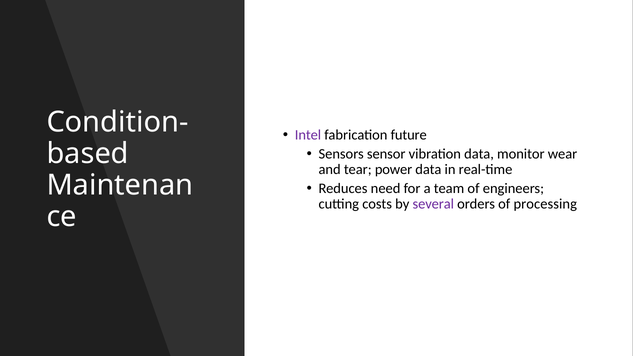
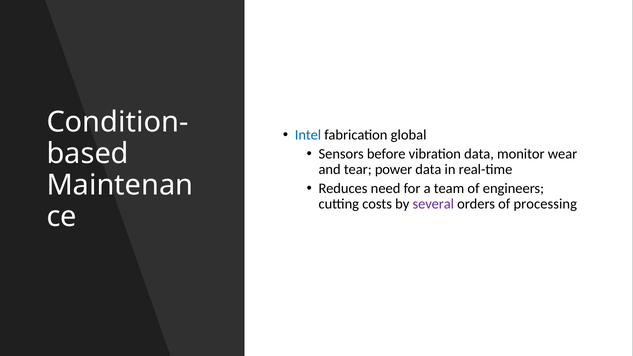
Intel colour: purple -> blue
future: future -> global
sensor: sensor -> before
